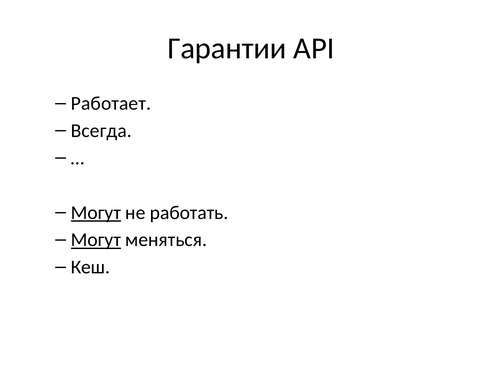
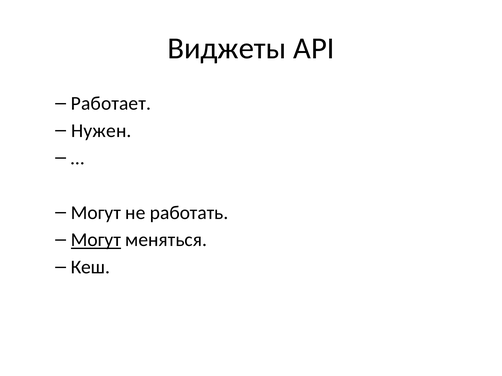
Гарантии: Гарантии -> Виджеты
Всегда: Всегда -> Нужен
Могут at (96, 213) underline: present -> none
